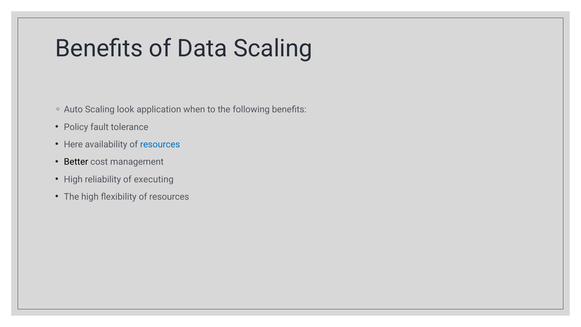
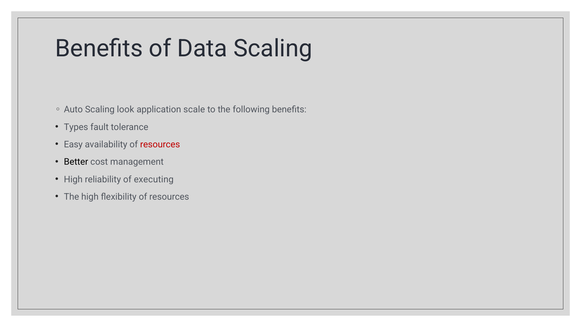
when: when -> scale
Policy: Policy -> Types
Here: Here -> Easy
resources at (160, 144) colour: blue -> red
